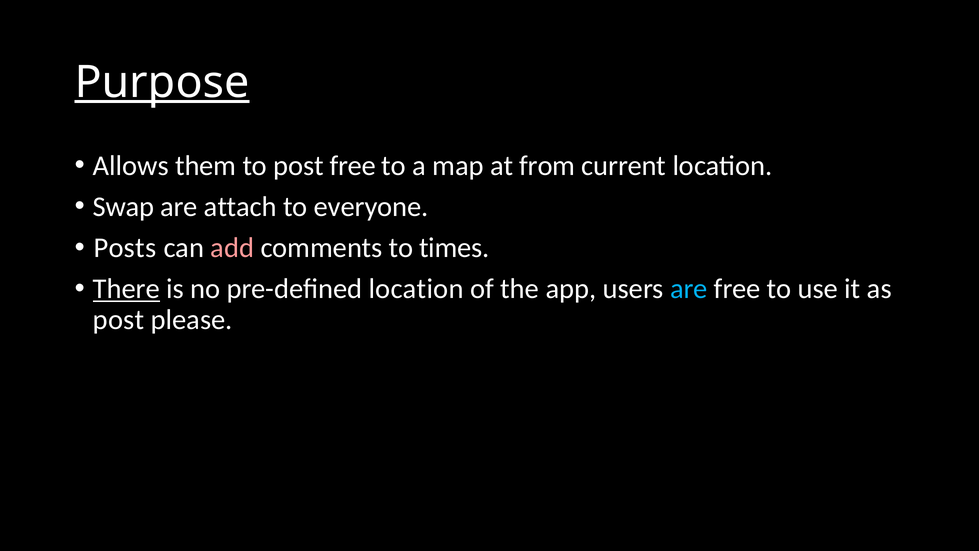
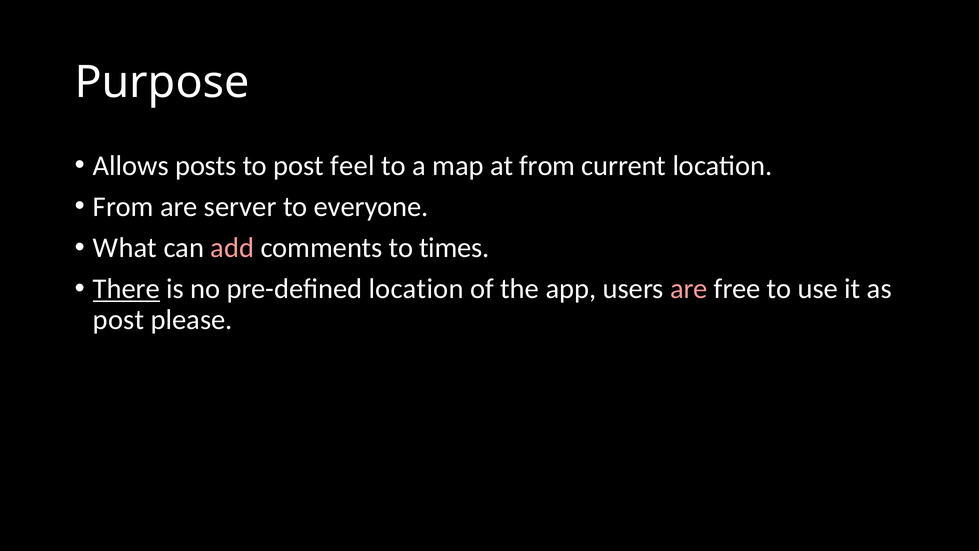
Purpose underline: present -> none
them: them -> posts
post free: free -> feel
Swap at (123, 207): Swap -> From
attach: attach -> server
Posts: Posts -> What
are at (689, 289) colour: light blue -> pink
